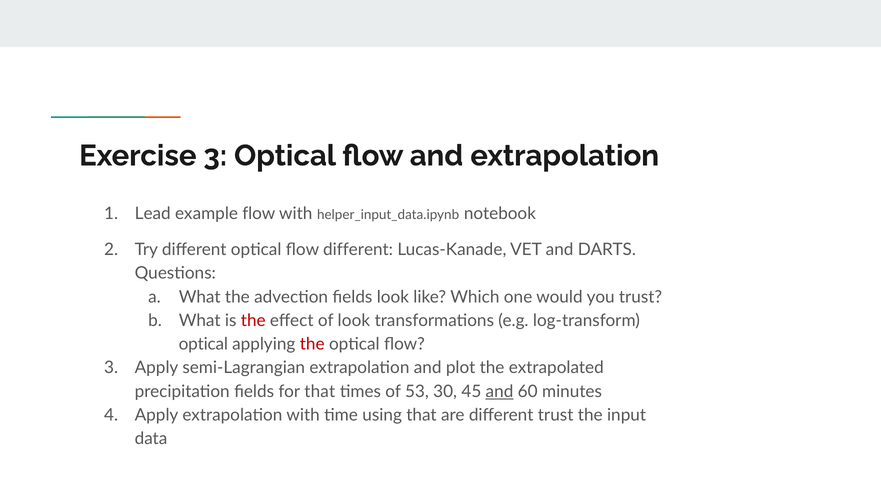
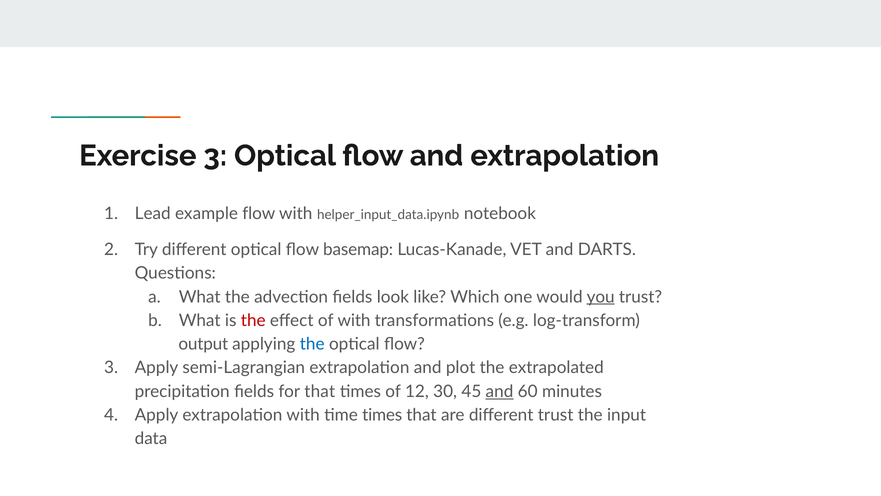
flow different: different -> basemap
you underline: none -> present
of look: look -> with
optical at (203, 344): optical -> output
the at (312, 344) colour: red -> blue
53: 53 -> 12
time using: using -> times
